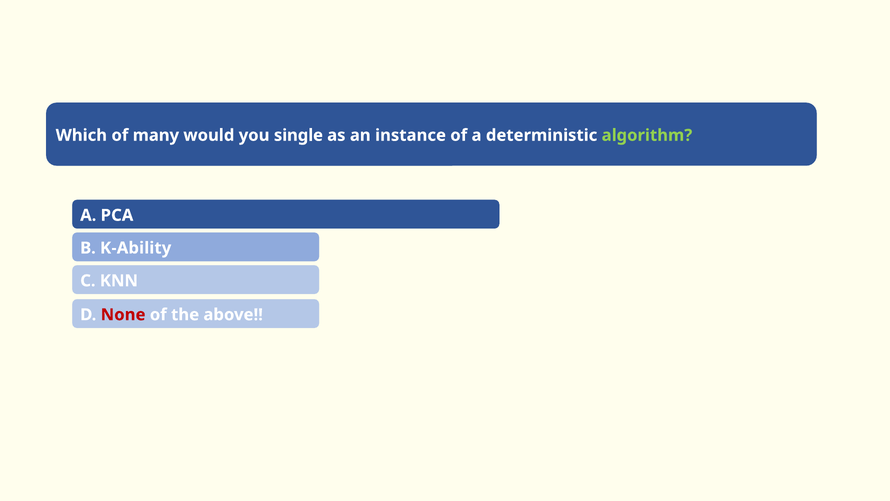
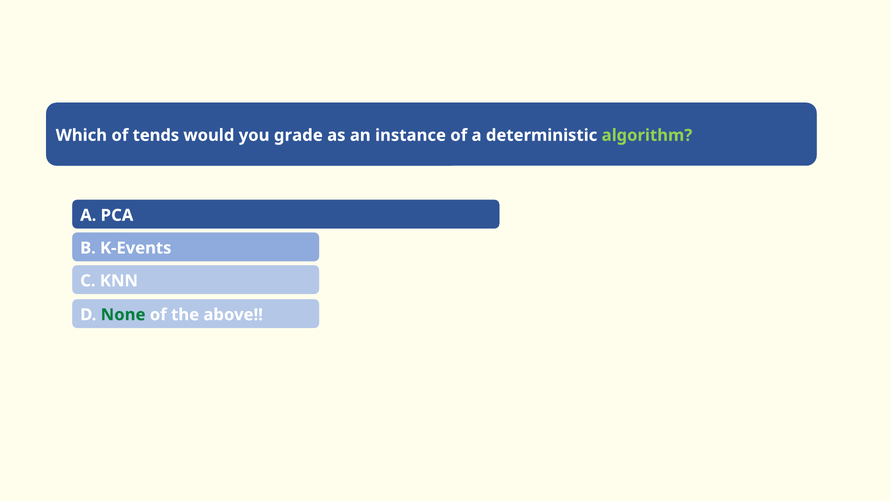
many: many -> tends
single: single -> grade
K-Ability: K-Ability -> K-Events
None colour: red -> green
